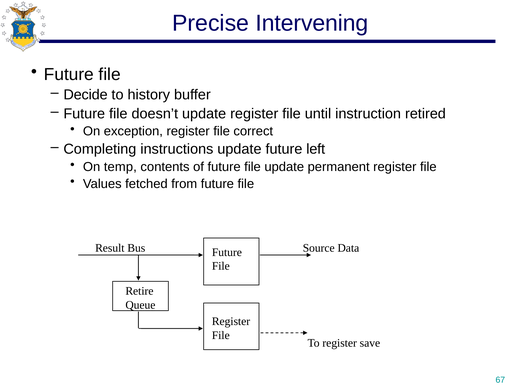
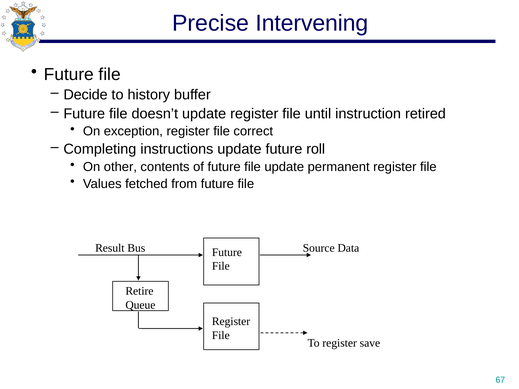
left: left -> roll
temp: temp -> other
